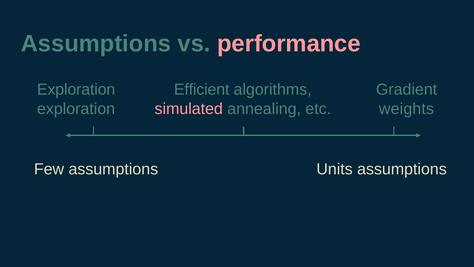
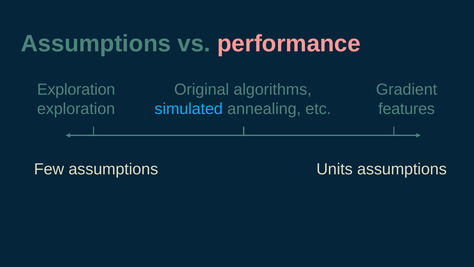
Efficient: Efficient -> Original
simulated colour: pink -> light blue
weights: weights -> features
